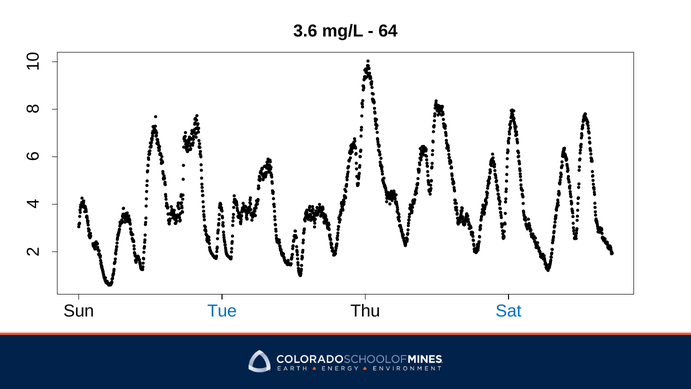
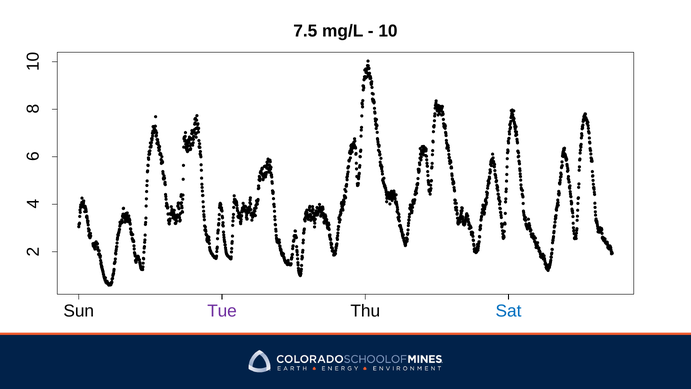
3.6: 3.6 -> 7.5
64: 64 -> 10
Tue colour: blue -> purple
